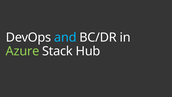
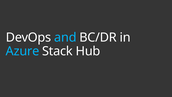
Azure colour: light green -> light blue
